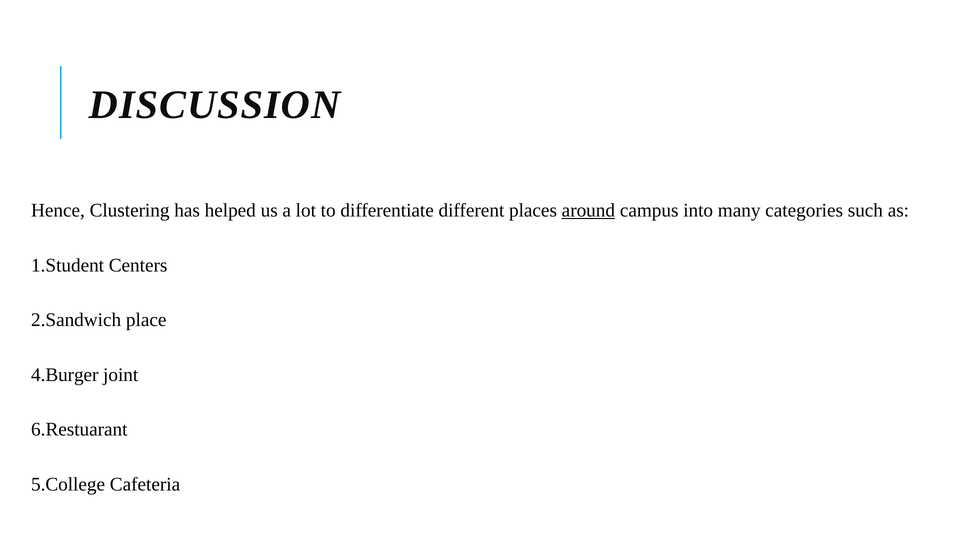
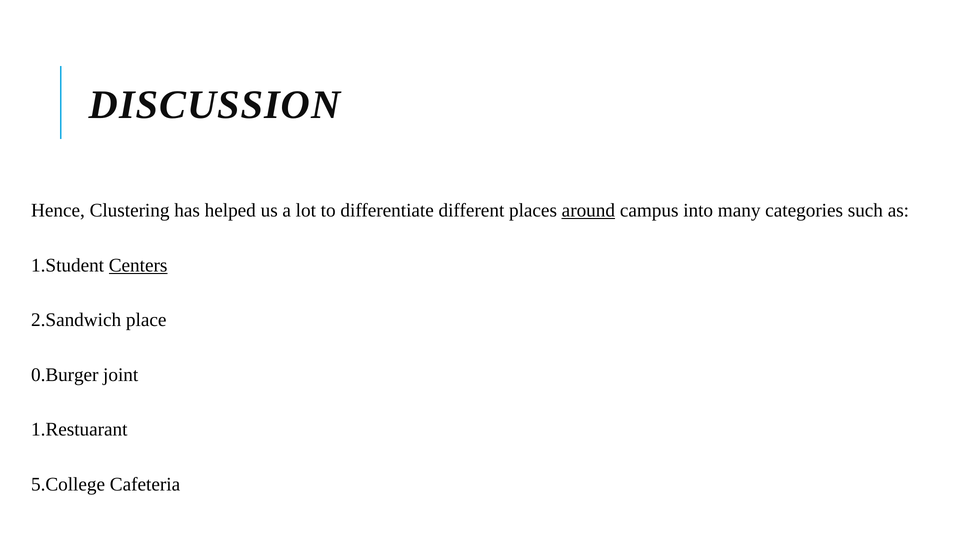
Centers underline: none -> present
4.Burger: 4.Burger -> 0.Burger
6.Restuarant: 6.Restuarant -> 1.Restuarant
